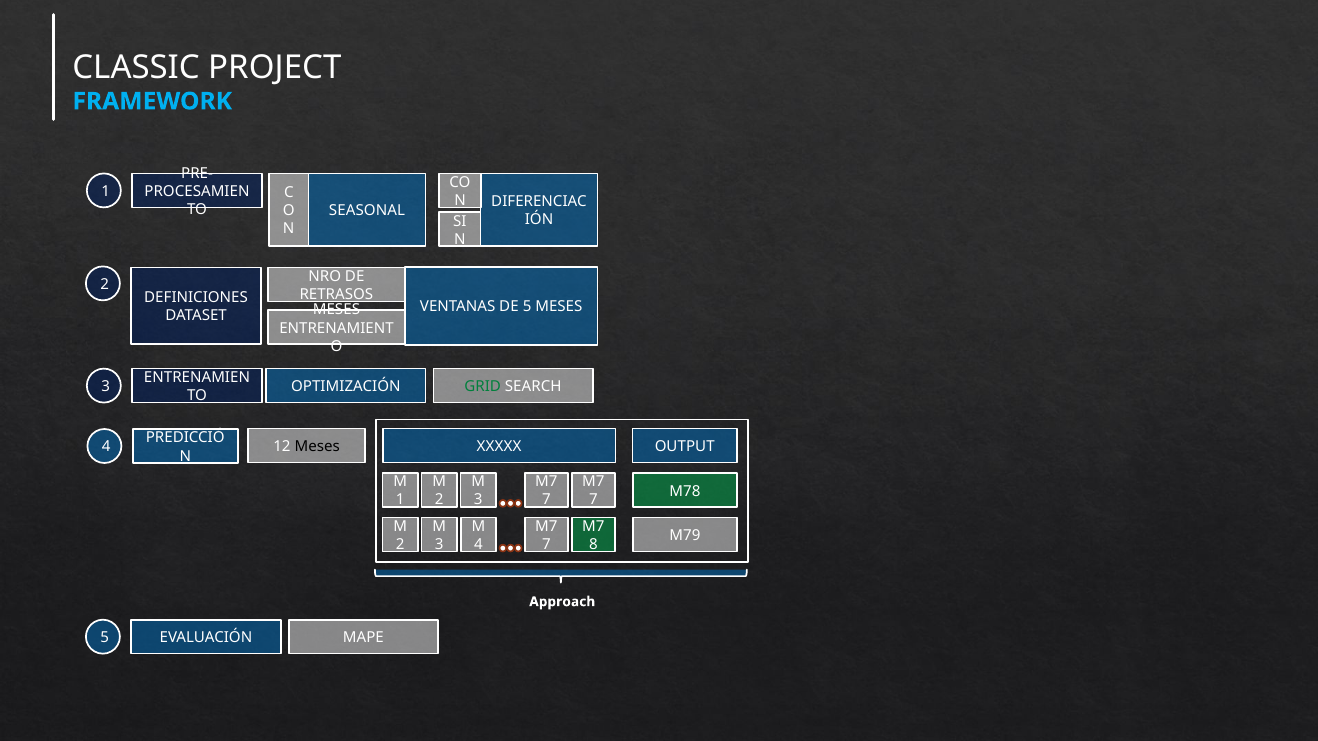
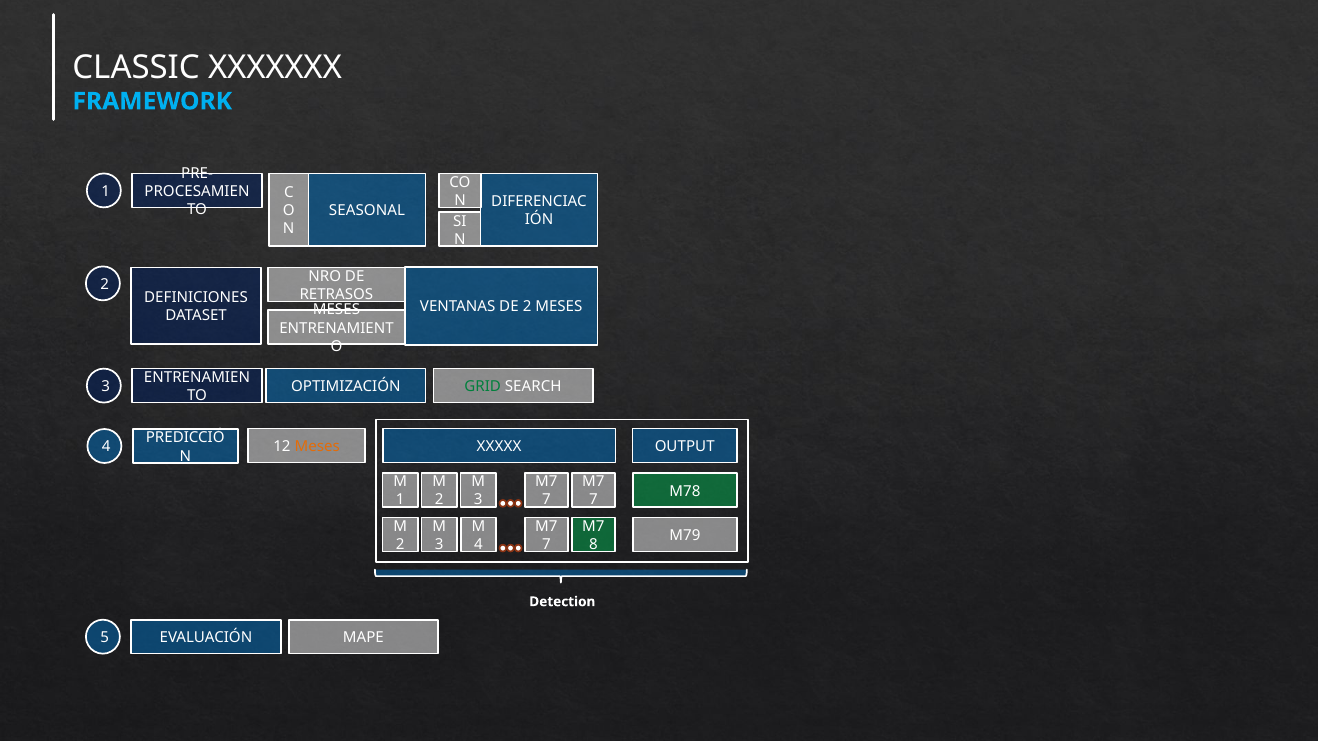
PROJECT: PROJECT -> XXXXXXX
DE 5: 5 -> 2
Meses at (317, 447) colour: black -> orange
Approach: Approach -> Detection
